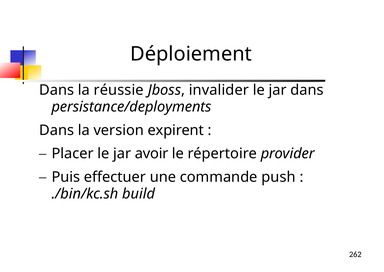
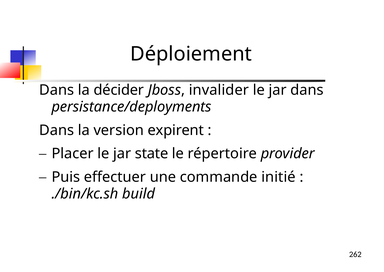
réussie: réussie -> décider
avoir: avoir -> state
push: push -> initié
